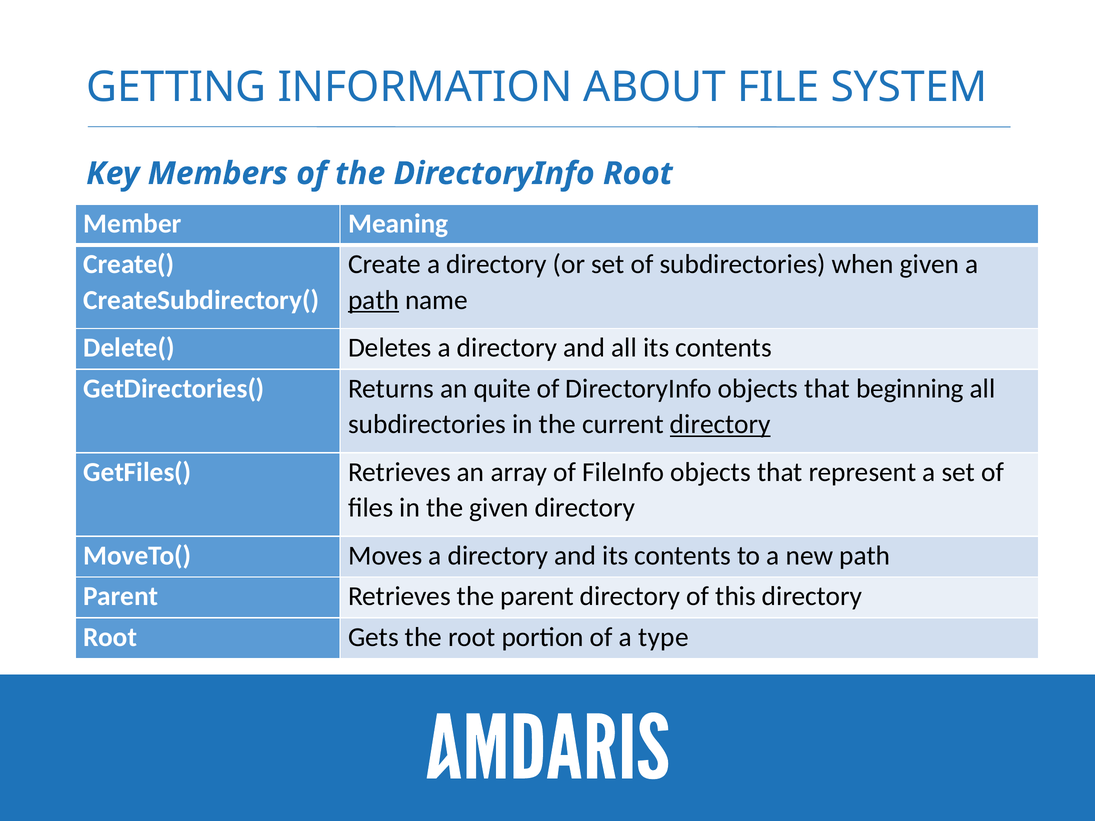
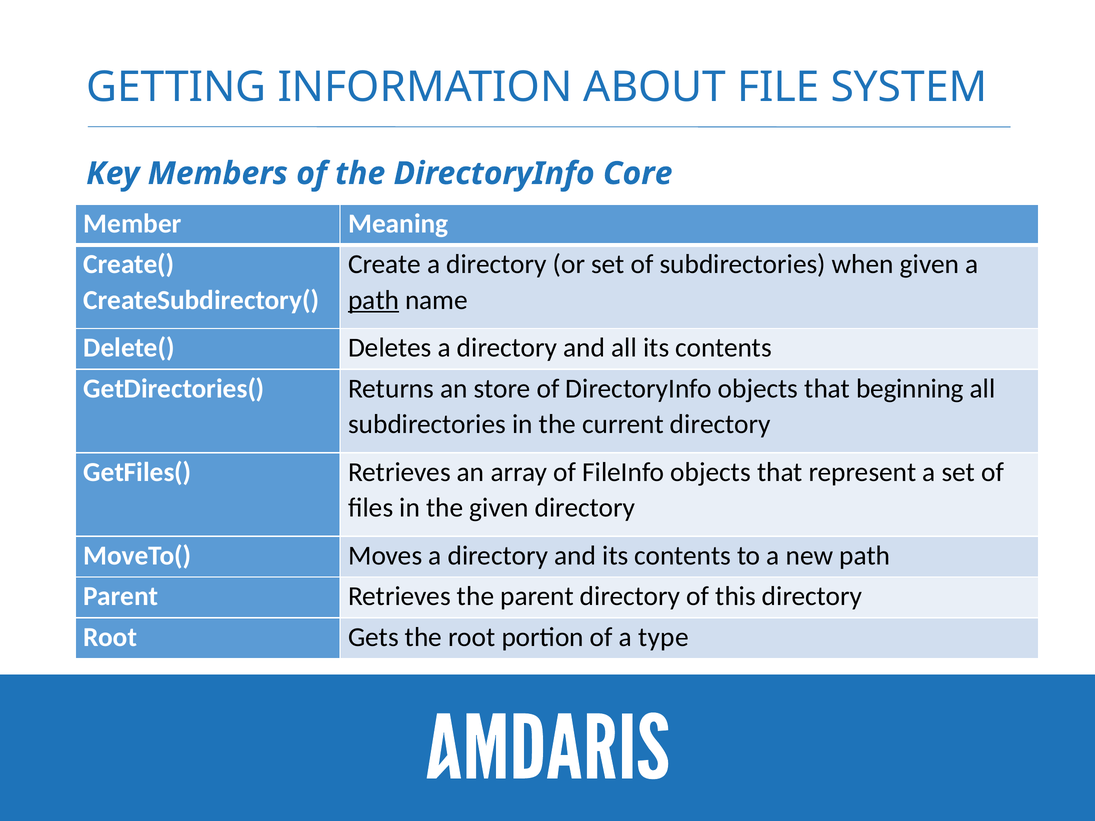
DirectoryInfo Root: Root -> Core
quite: quite -> store
directory at (720, 424) underline: present -> none
